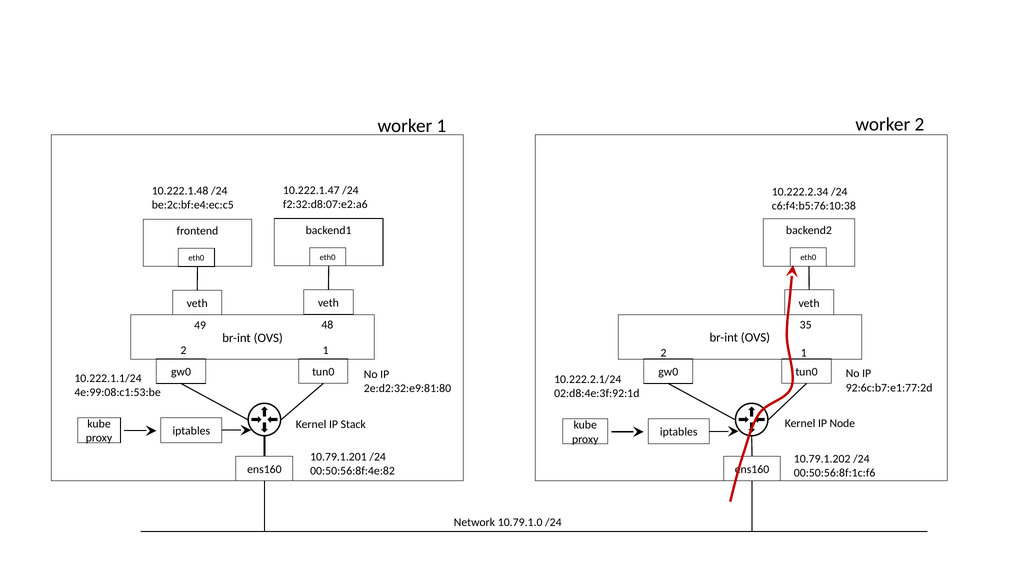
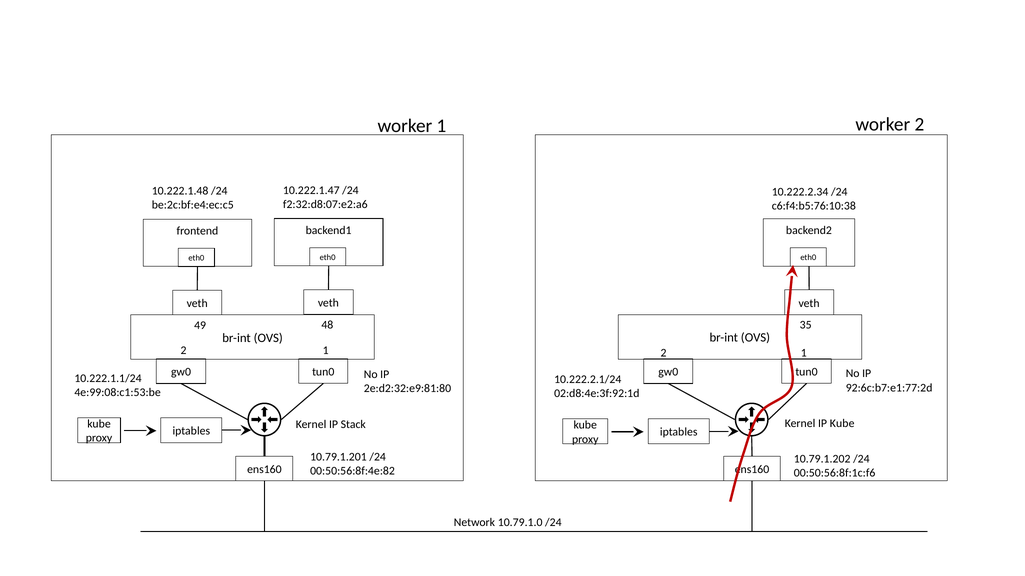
IP Node: Node -> Kube
